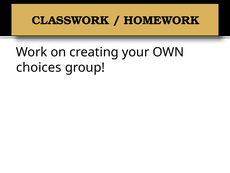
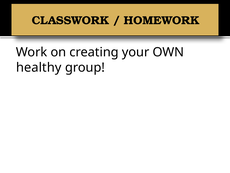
choices: choices -> healthy
